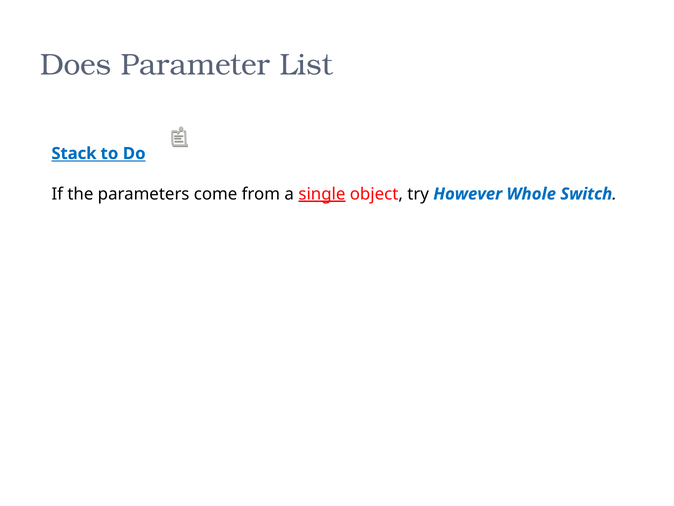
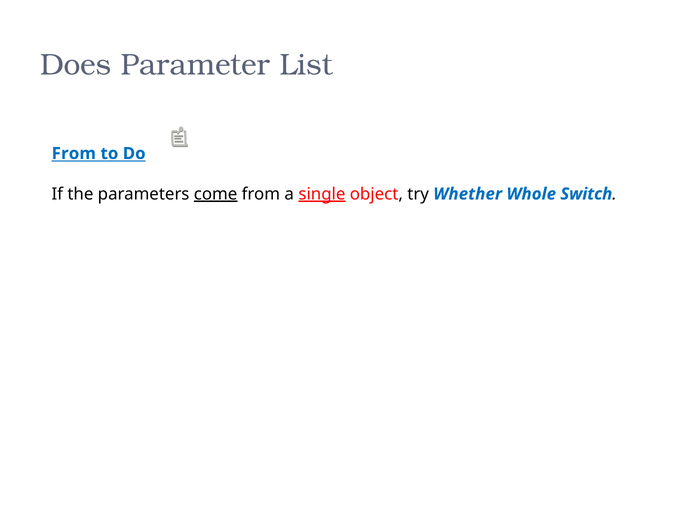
Stack at (74, 153): Stack -> From
come underline: none -> present
However: However -> Whether
